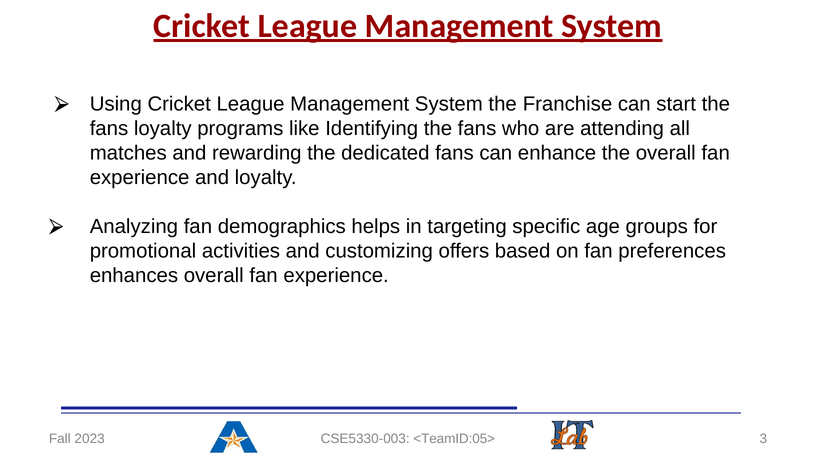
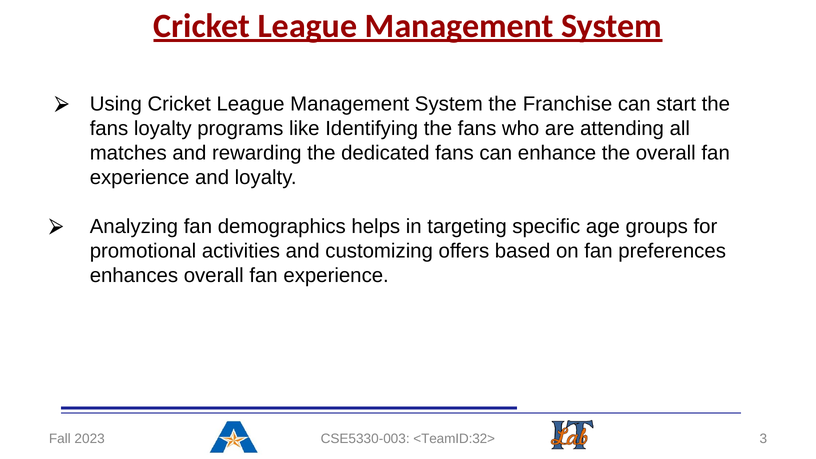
<TeamID:05>: <TeamID:05> -> <TeamID:32>
